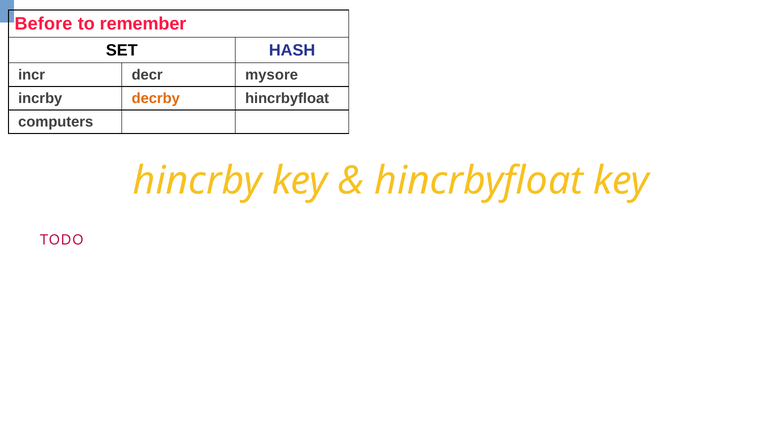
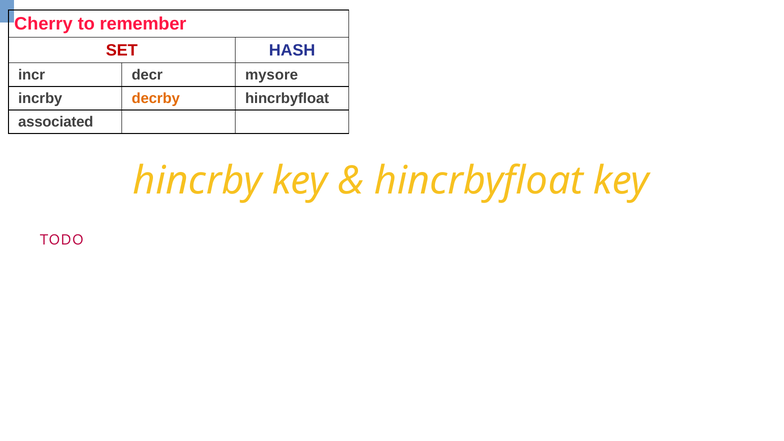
Before: Before -> Cherry
SET colour: black -> red
computers: computers -> associated
